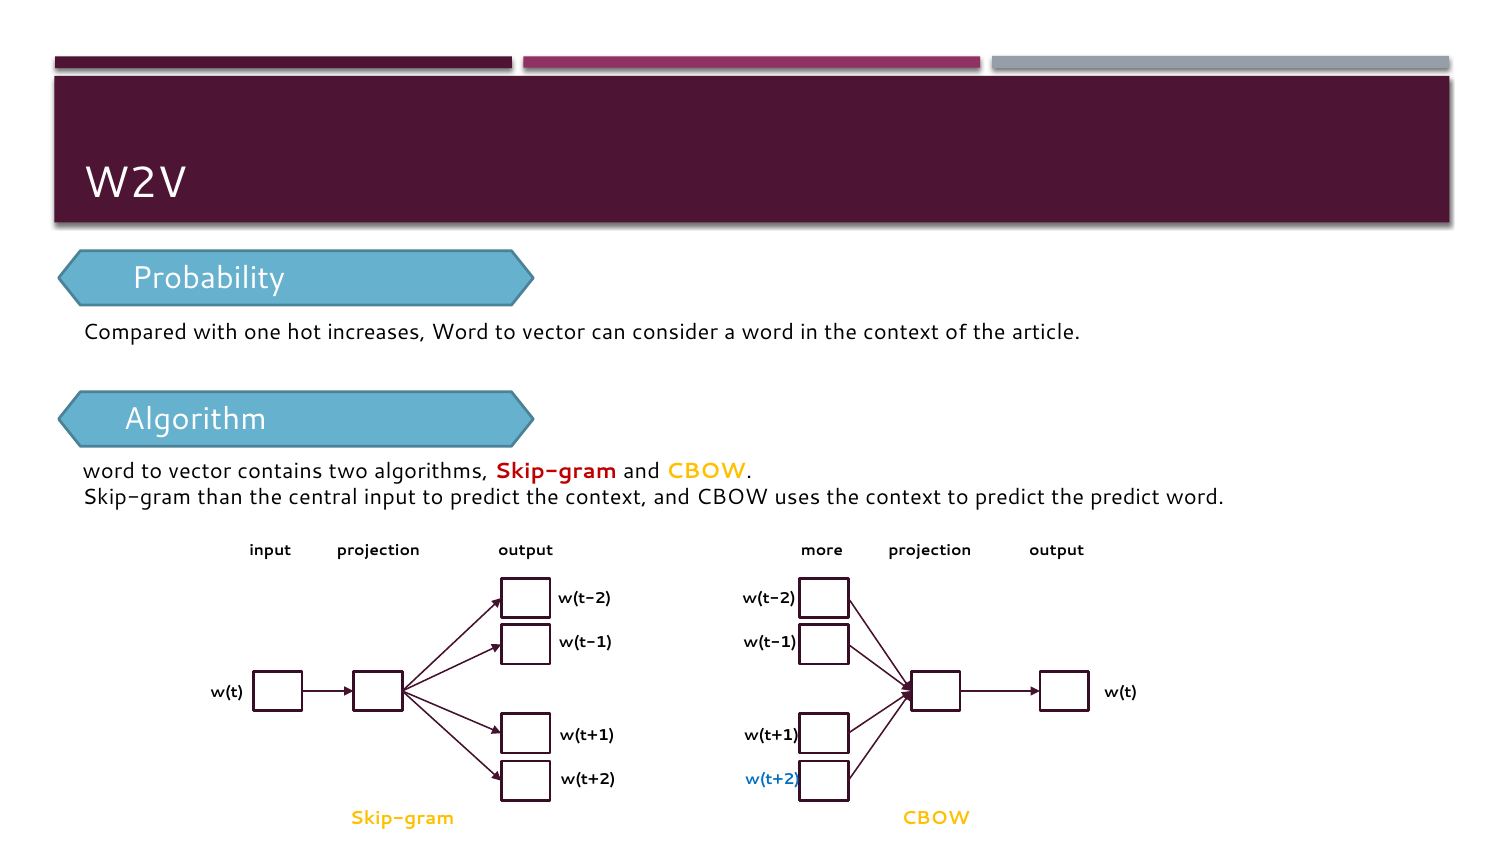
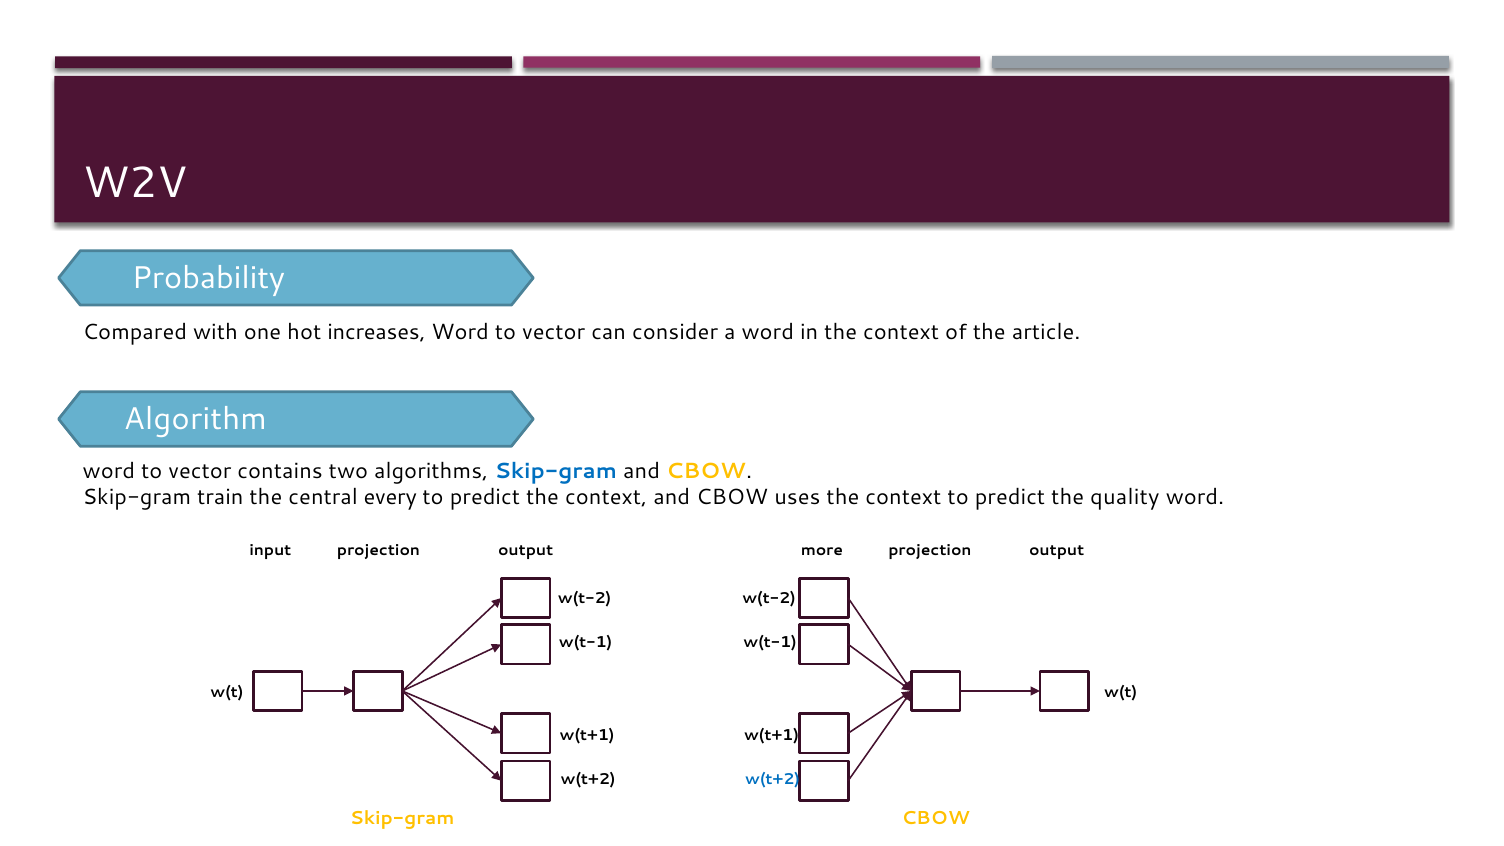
Skip-gram at (556, 471) colour: red -> blue
than: than -> train
central input: input -> every
the predict: predict -> quality
